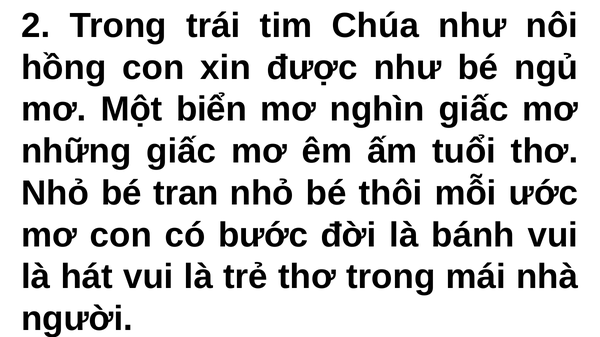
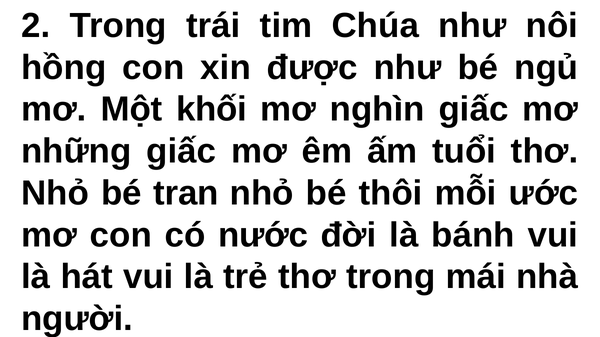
biển: biển -> khối
bước: bước -> nước
